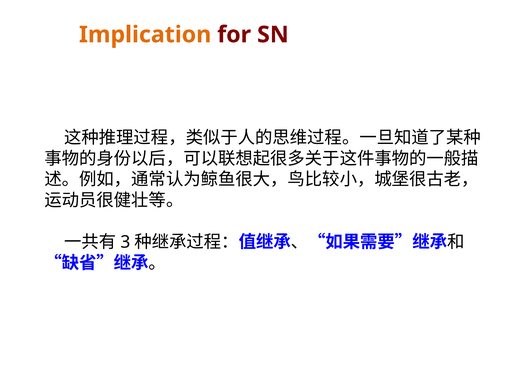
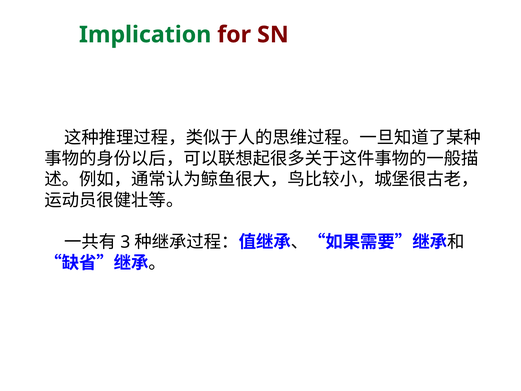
Implication colour: orange -> green
